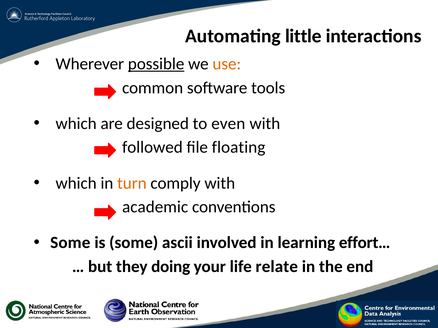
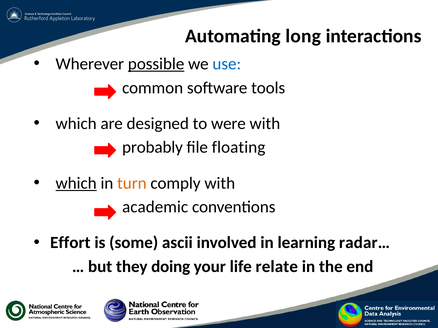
little: little -> long
use colour: orange -> blue
even: even -> were
followed: followed -> probably
which at (76, 183) underline: none -> present
Some at (70, 243): Some -> Effort
effort…: effort… -> radar…
